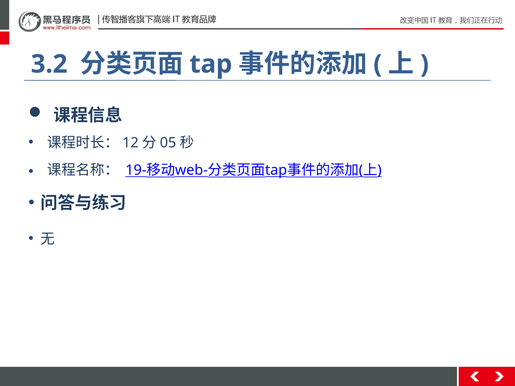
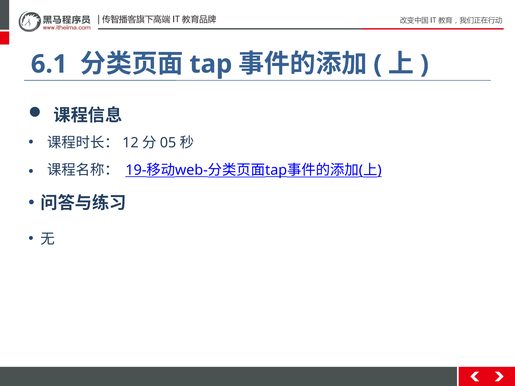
3.2: 3.2 -> 6.1
